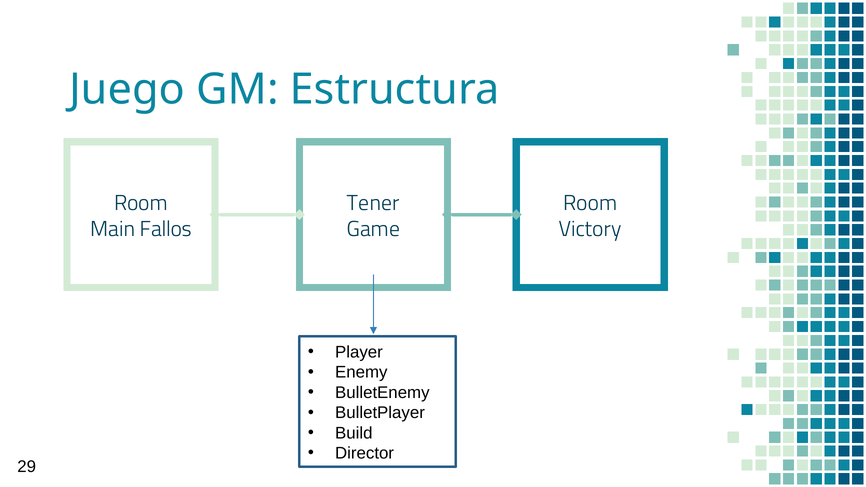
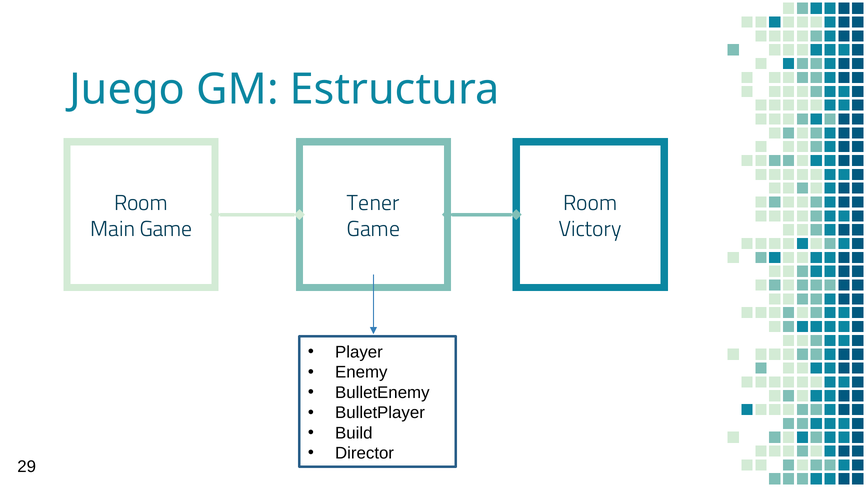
Main Fallos: Fallos -> Game
